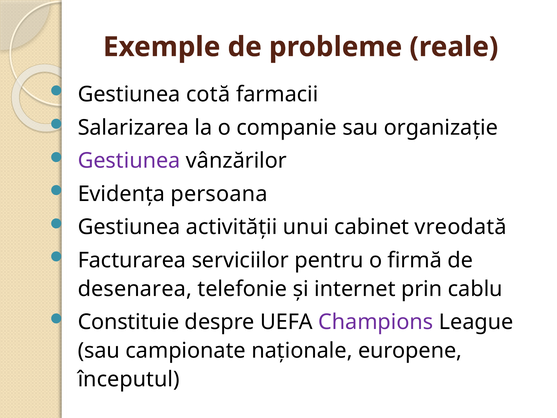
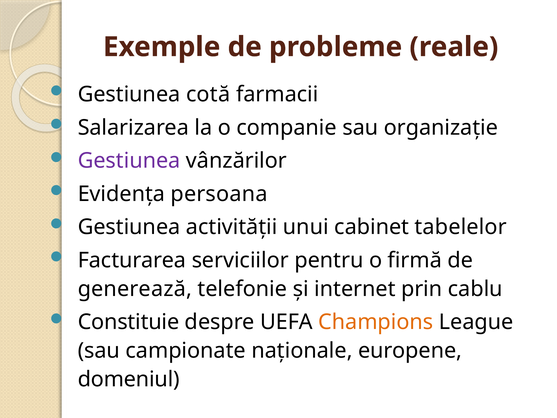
vreodată: vreodată -> tabelelor
desenarea: desenarea -> generează
Champions colour: purple -> orange
începutul: începutul -> domeniul
